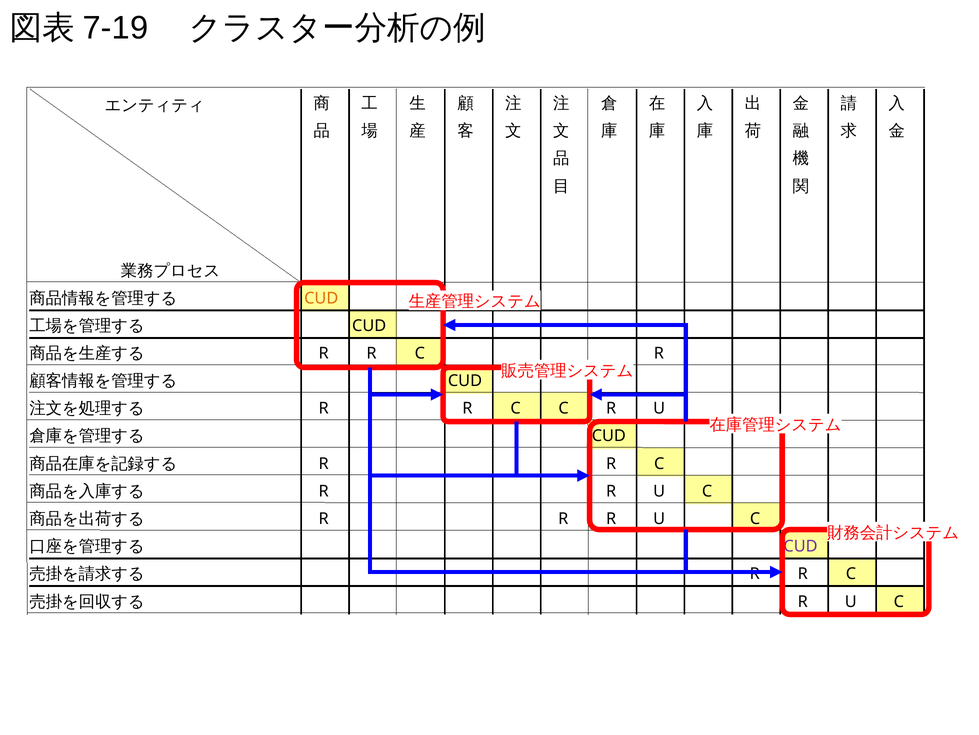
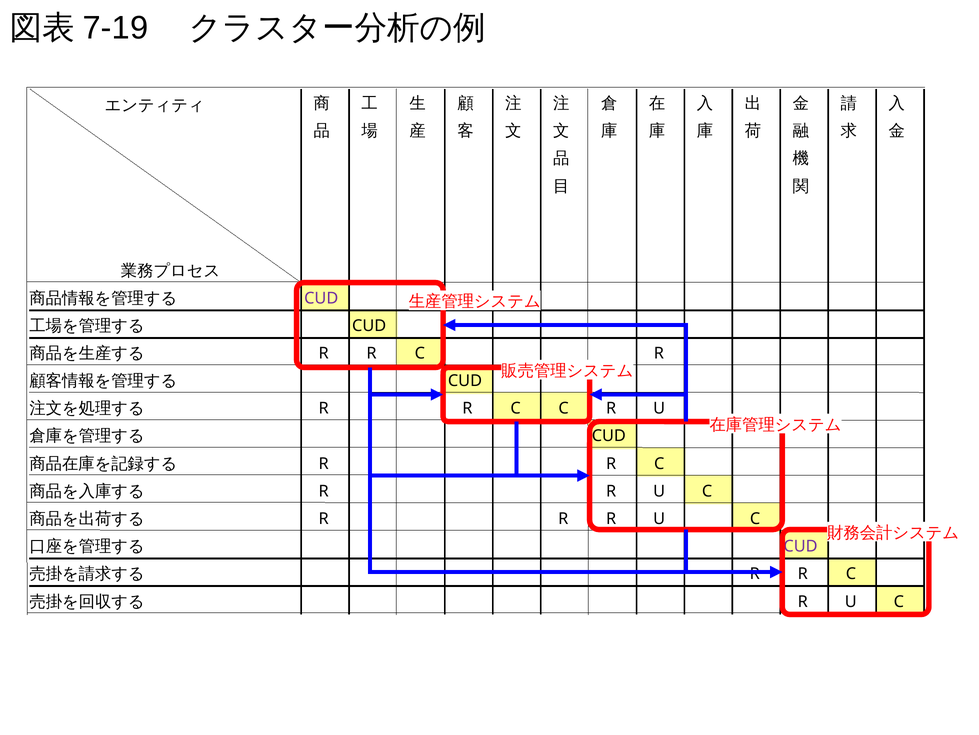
CUD at (321, 298) colour: orange -> purple
